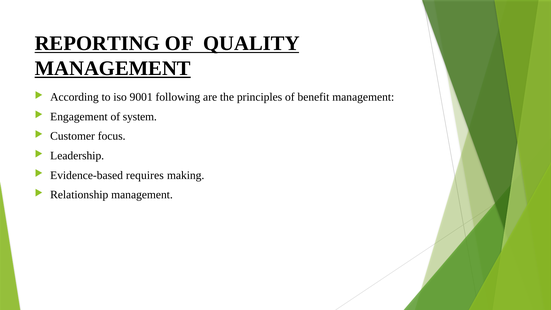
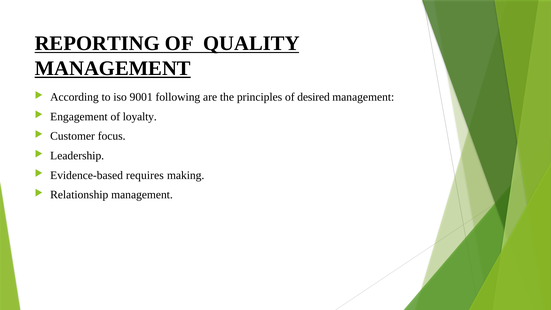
benefit: benefit -> desired
system: system -> loyalty
